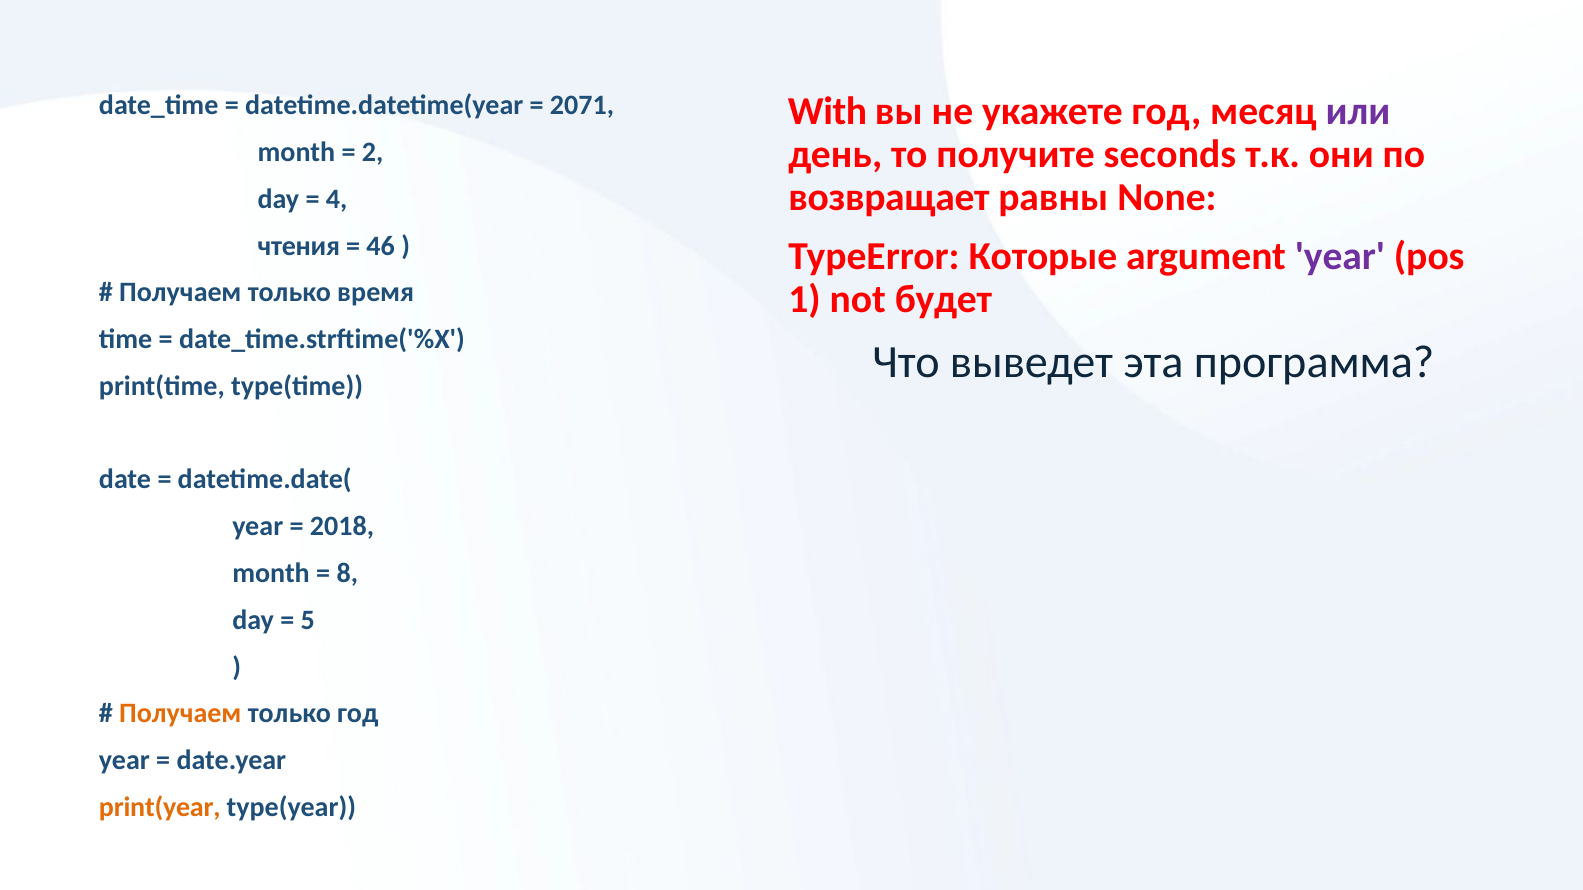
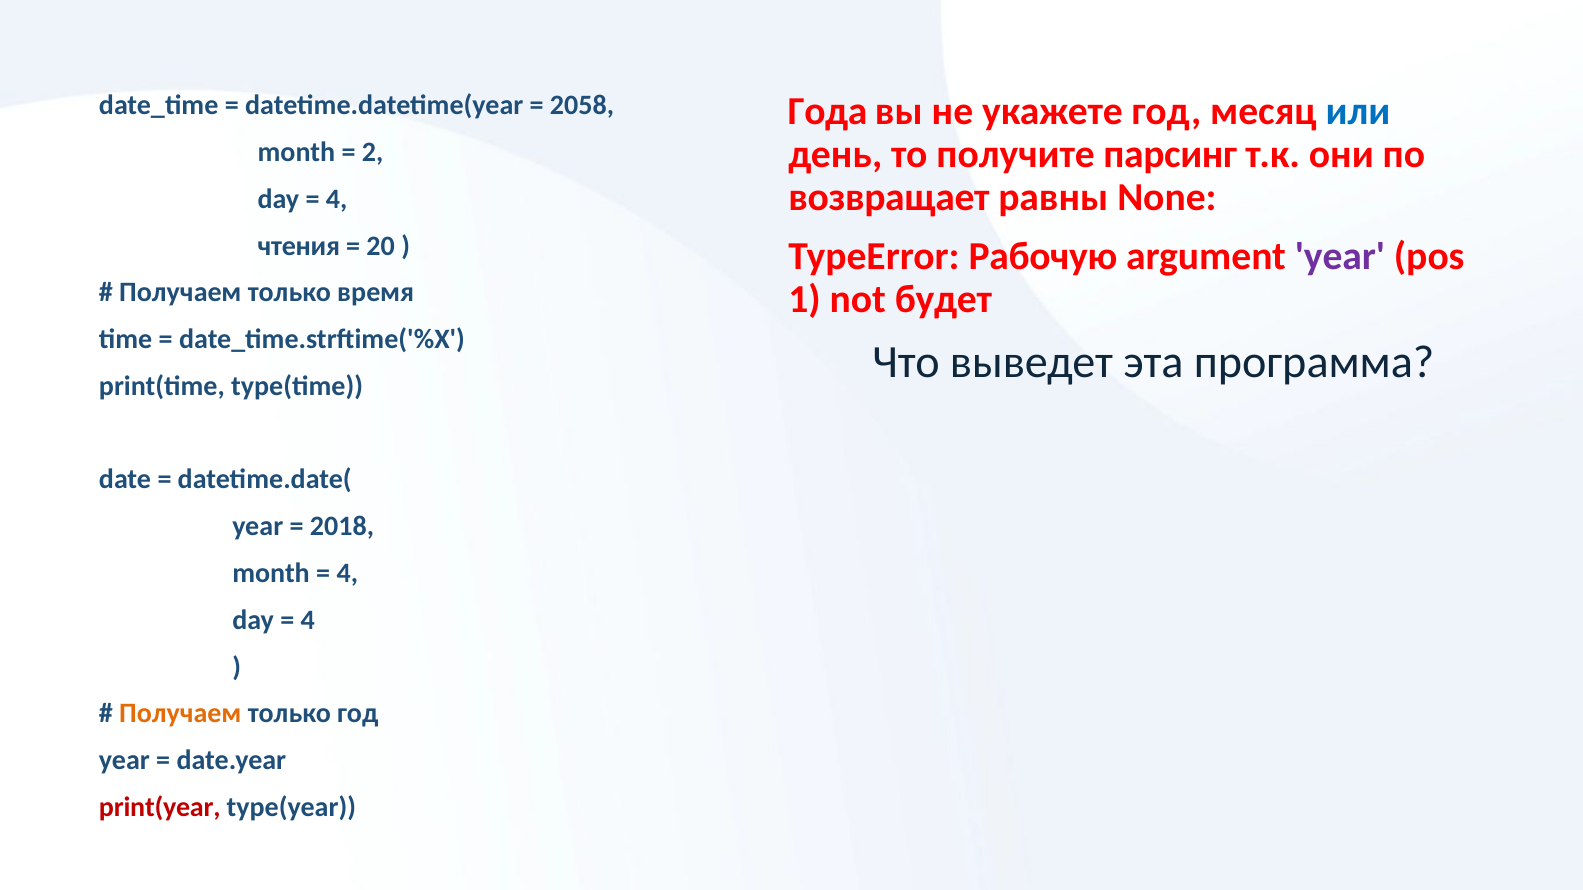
2071: 2071 -> 2058
With: With -> Года
или colour: purple -> blue
seconds: seconds -> парсинг
46: 46 -> 20
Которые: Которые -> Рабочую
8 at (347, 574): 8 -> 4
5 at (308, 620): 5 -> 4
print(year colour: orange -> red
